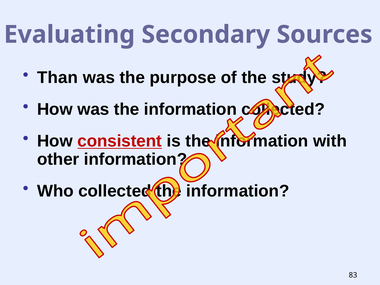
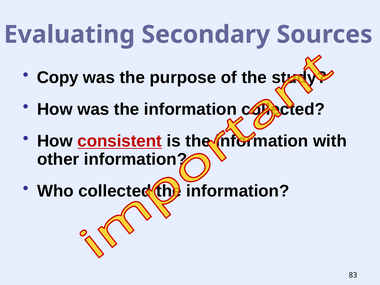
Than: Than -> Copy
